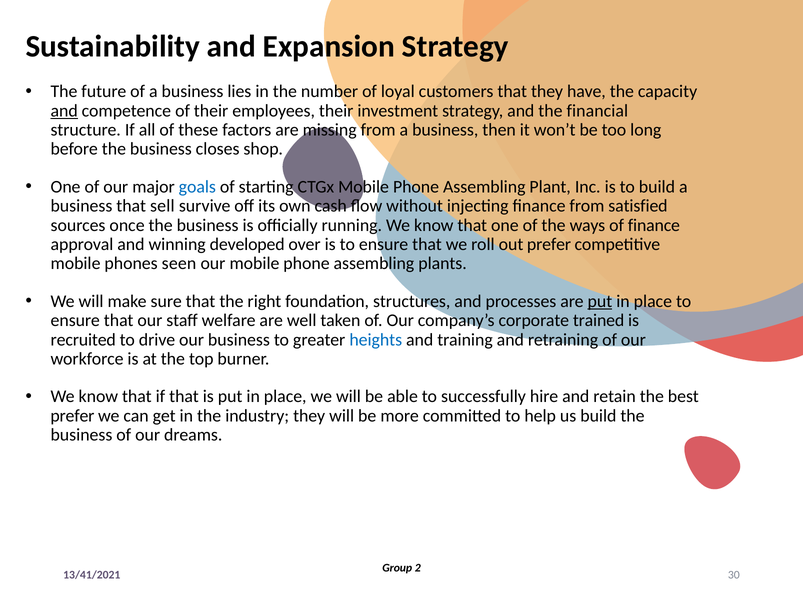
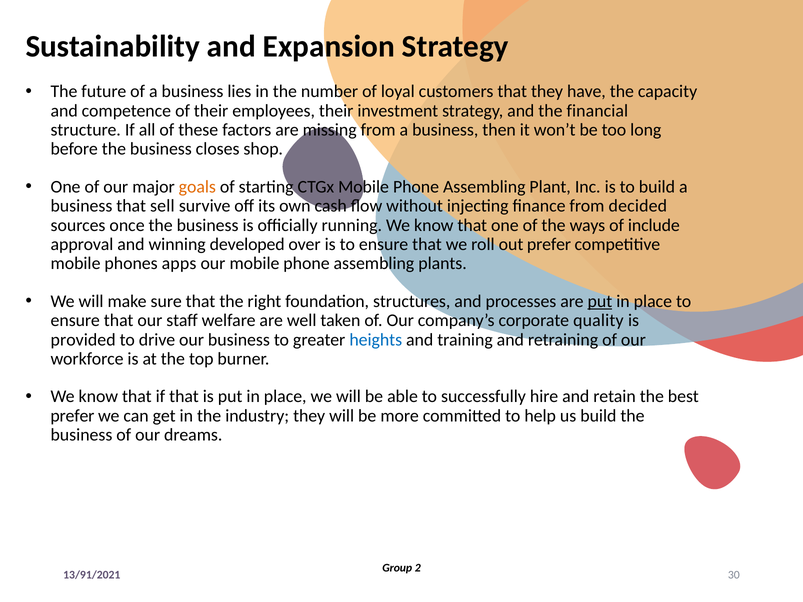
and at (64, 111) underline: present -> none
goals colour: blue -> orange
satisfied: satisfied -> decided
of finance: finance -> include
seen: seen -> apps
trained: trained -> quality
recruited: recruited -> provided
13/41/2021: 13/41/2021 -> 13/91/2021
